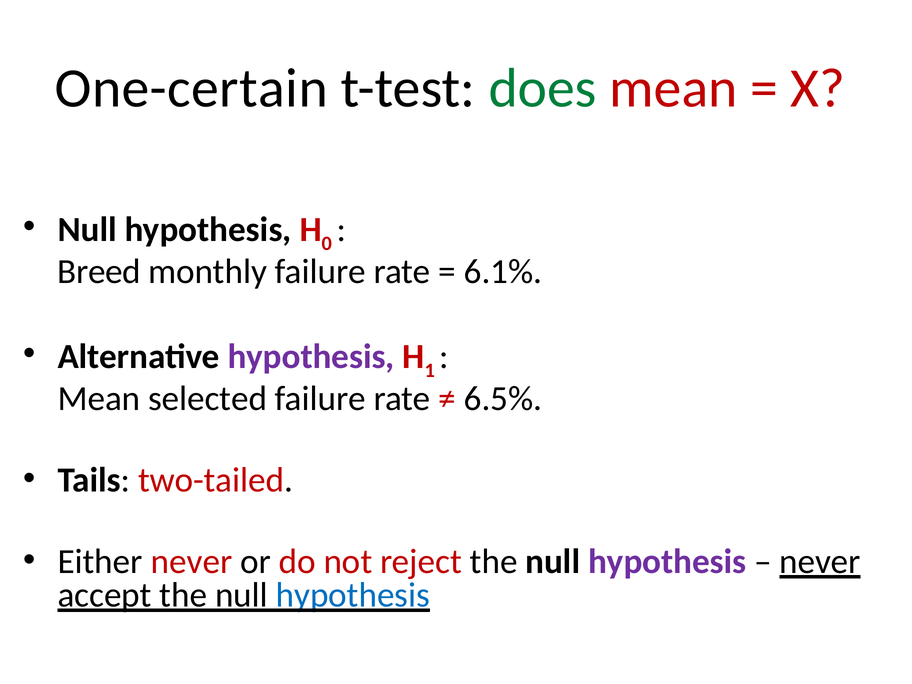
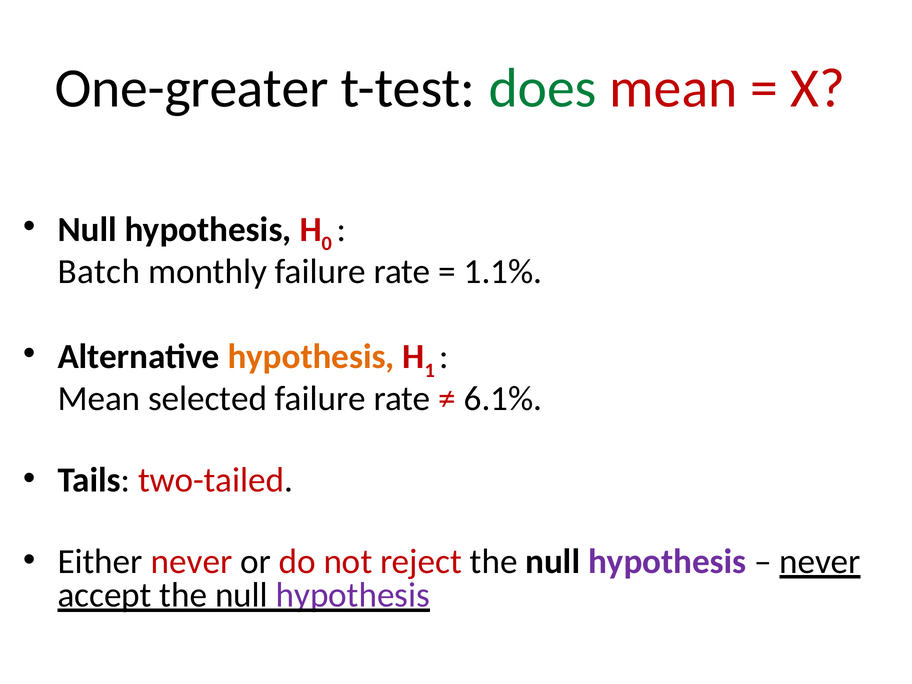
One-certain: One-certain -> One-greater
Breed: Breed -> Batch
6.1%: 6.1% -> 1.1%
hypothesis at (311, 357) colour: purple -> orange
6.5%: 6.5% -> 6.1%
hypothesis at (353, 595) colour: blue -> purple
